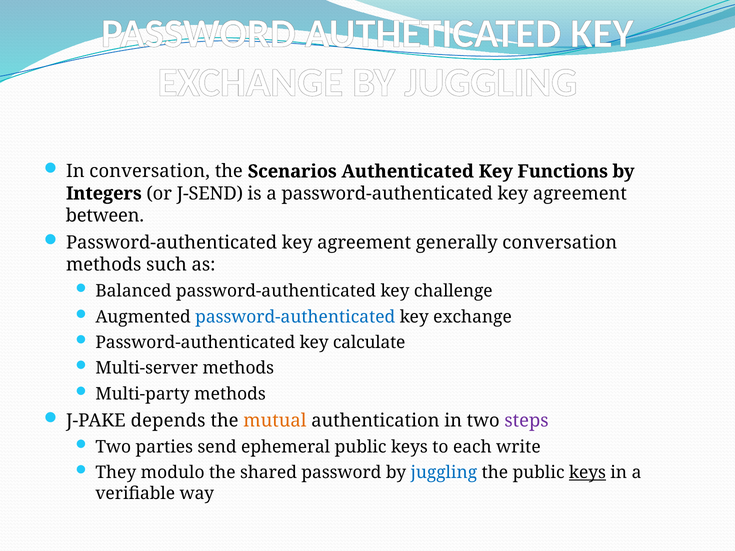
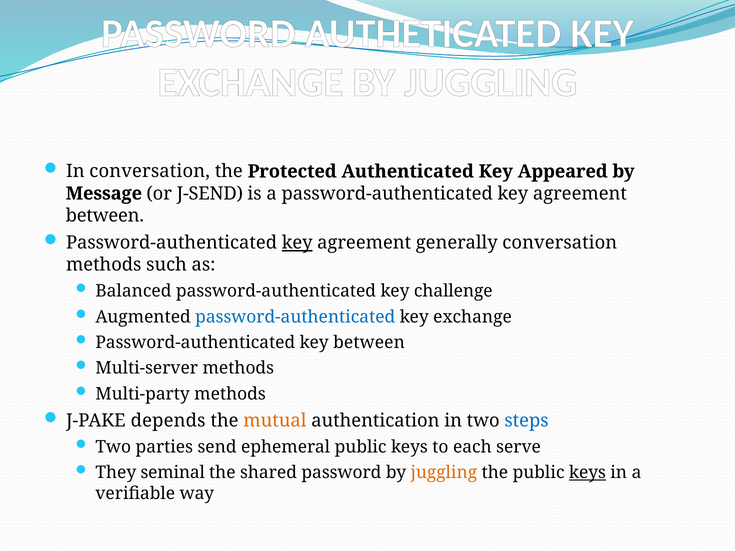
Scenarios: Scenarios -> Protected
Functions: Functions -> Appeared
Integers: Integers -> Message
key at (297, 243) underline: none -> present
key calculate: calculate -> between
steps colour: purple -> blue
write: write -> serve
modulo: modulo -> seminal
juggling at (444, 473) colour: blue -> orange
